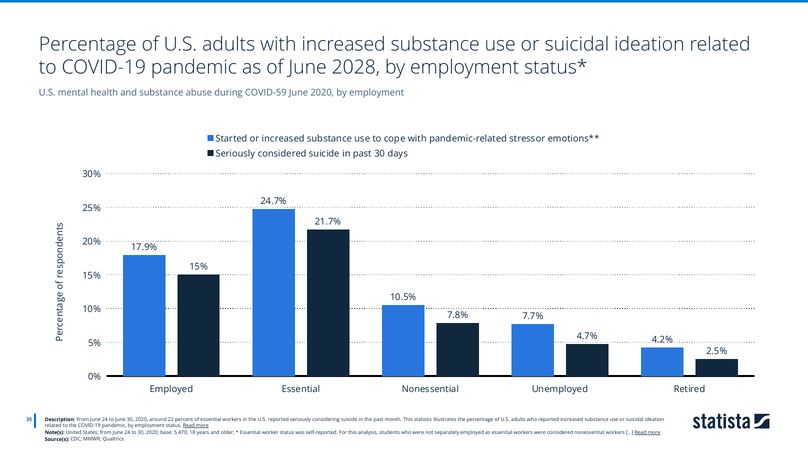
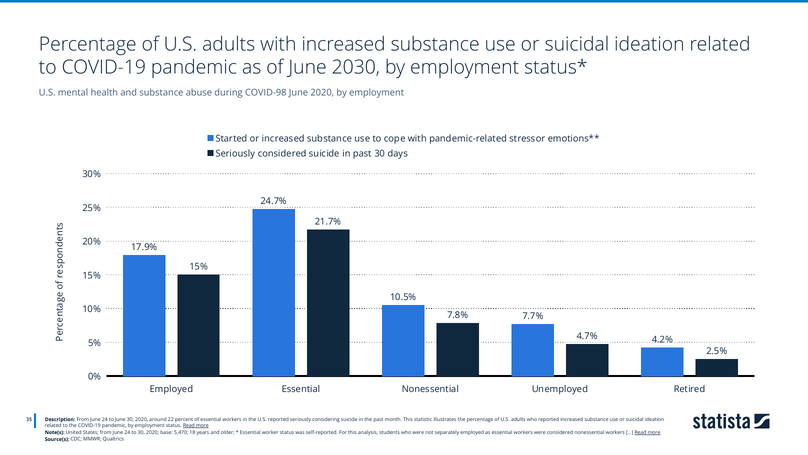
2028: 2028 -> 2030
COVID-59: COVID-59 -> COVID-98
